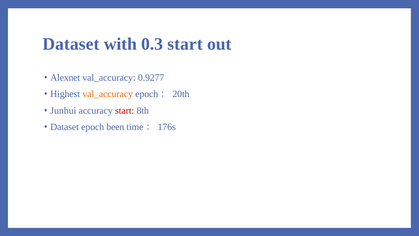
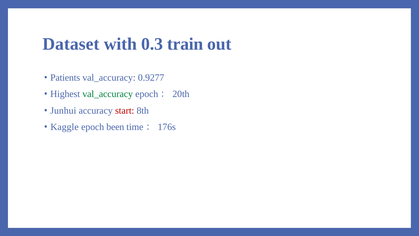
0.3 start: start -> train
Alexnet: Alexnet -> Patients
val_accuracy at (108, 94) colour: orange -> green
Dataset at (65, 127): Dataset -> Kaggle
